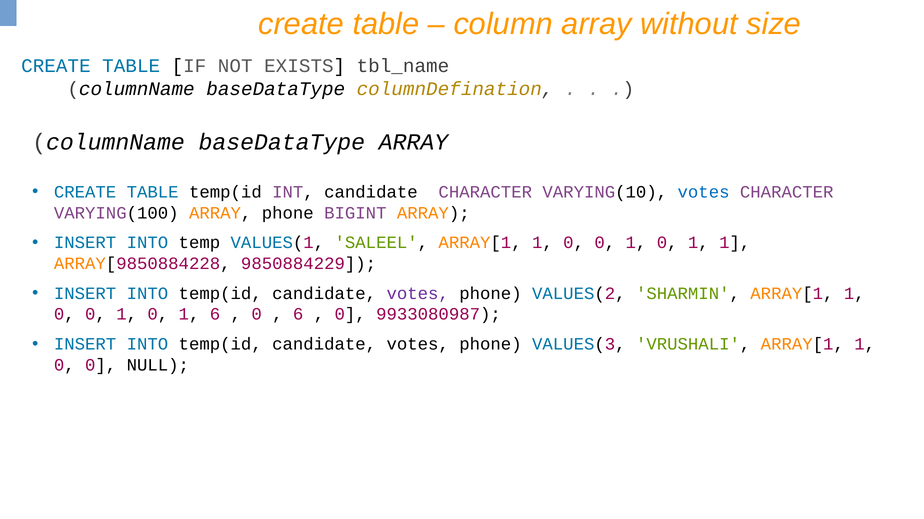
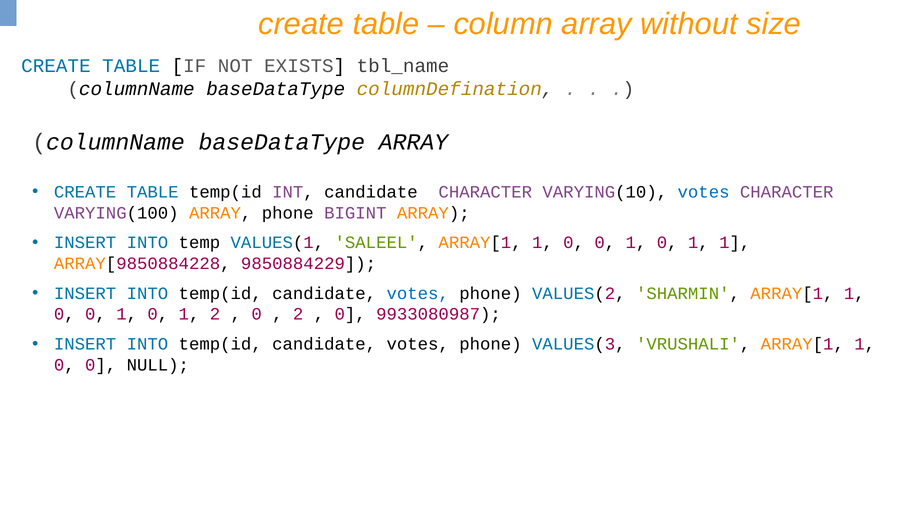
votes at (418, 294) colour: purple -> blue
1 6: 6 -> 2
6 at (298, 315): 6 -> 2
